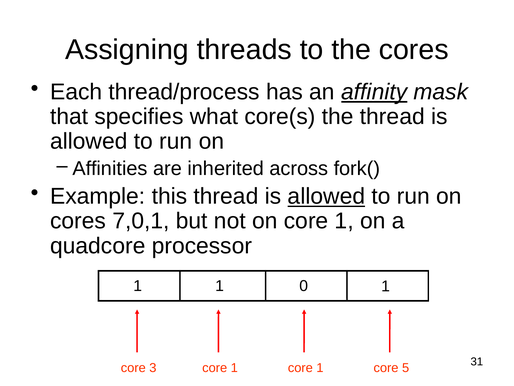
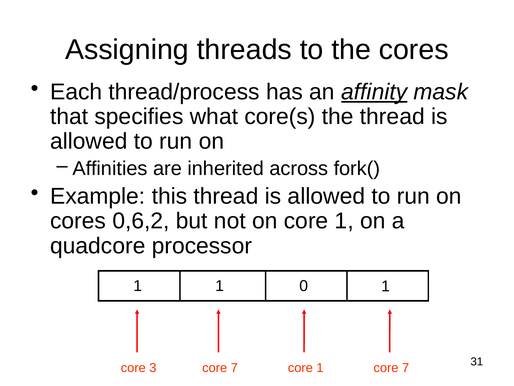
allowed at (326, 196) underline: present -> none
7,0,1: 7,0,1 -> 0,6,2
3 core 1: 1 -> 7
1 core 5: 5 -> 7
